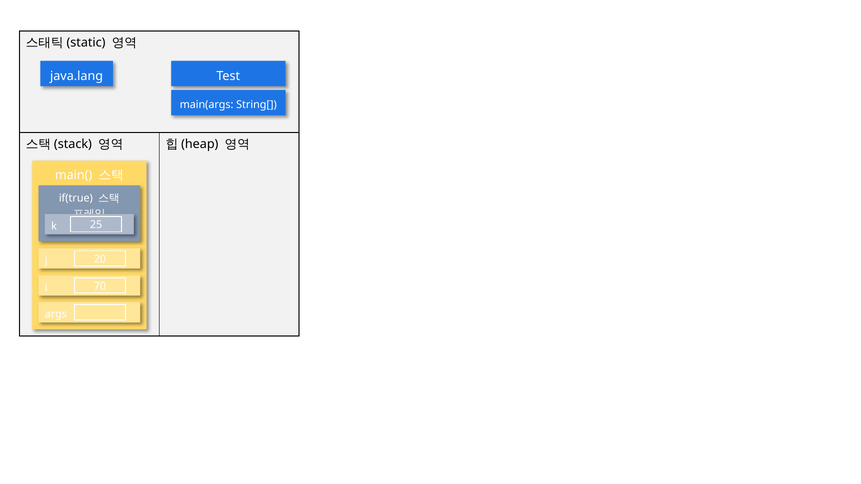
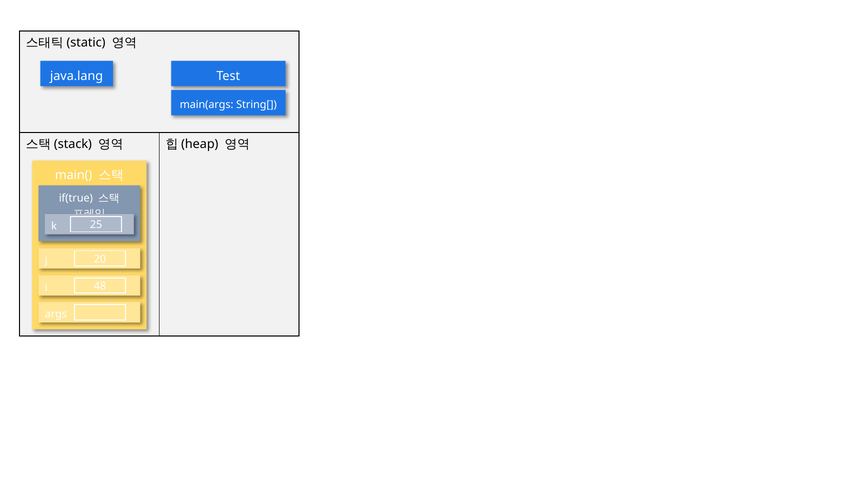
70: 70 -> 48
